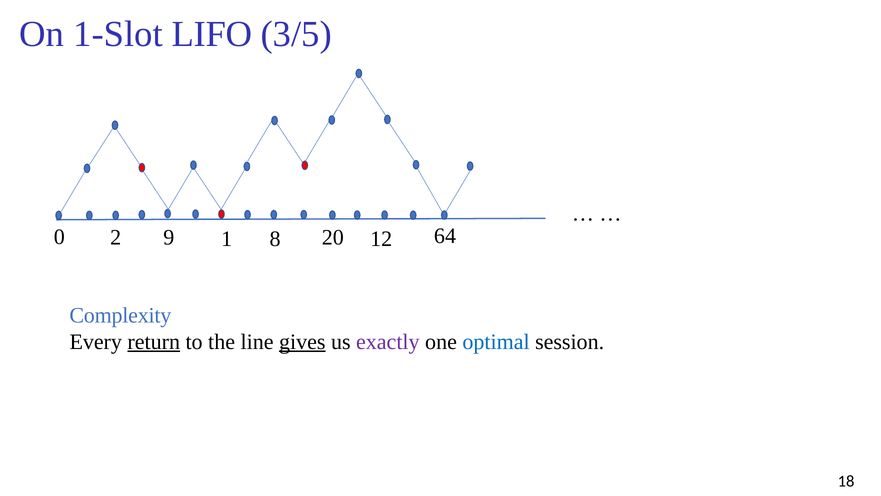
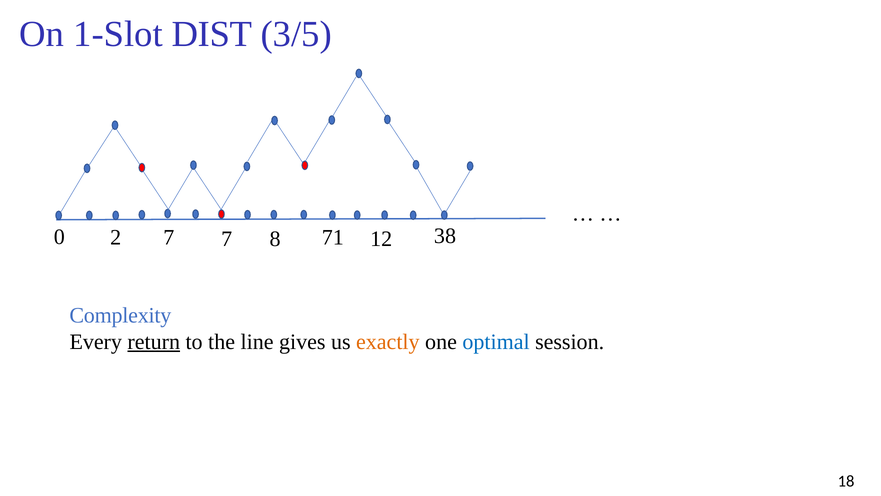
LIFO: LIFO -> DIST
0 9: 9 -> 7
2 1: 1 -> 7
20: 20 -> 71
64: 64 -> 38
gives underline: present -> none
exactly colour: purple -> orange
